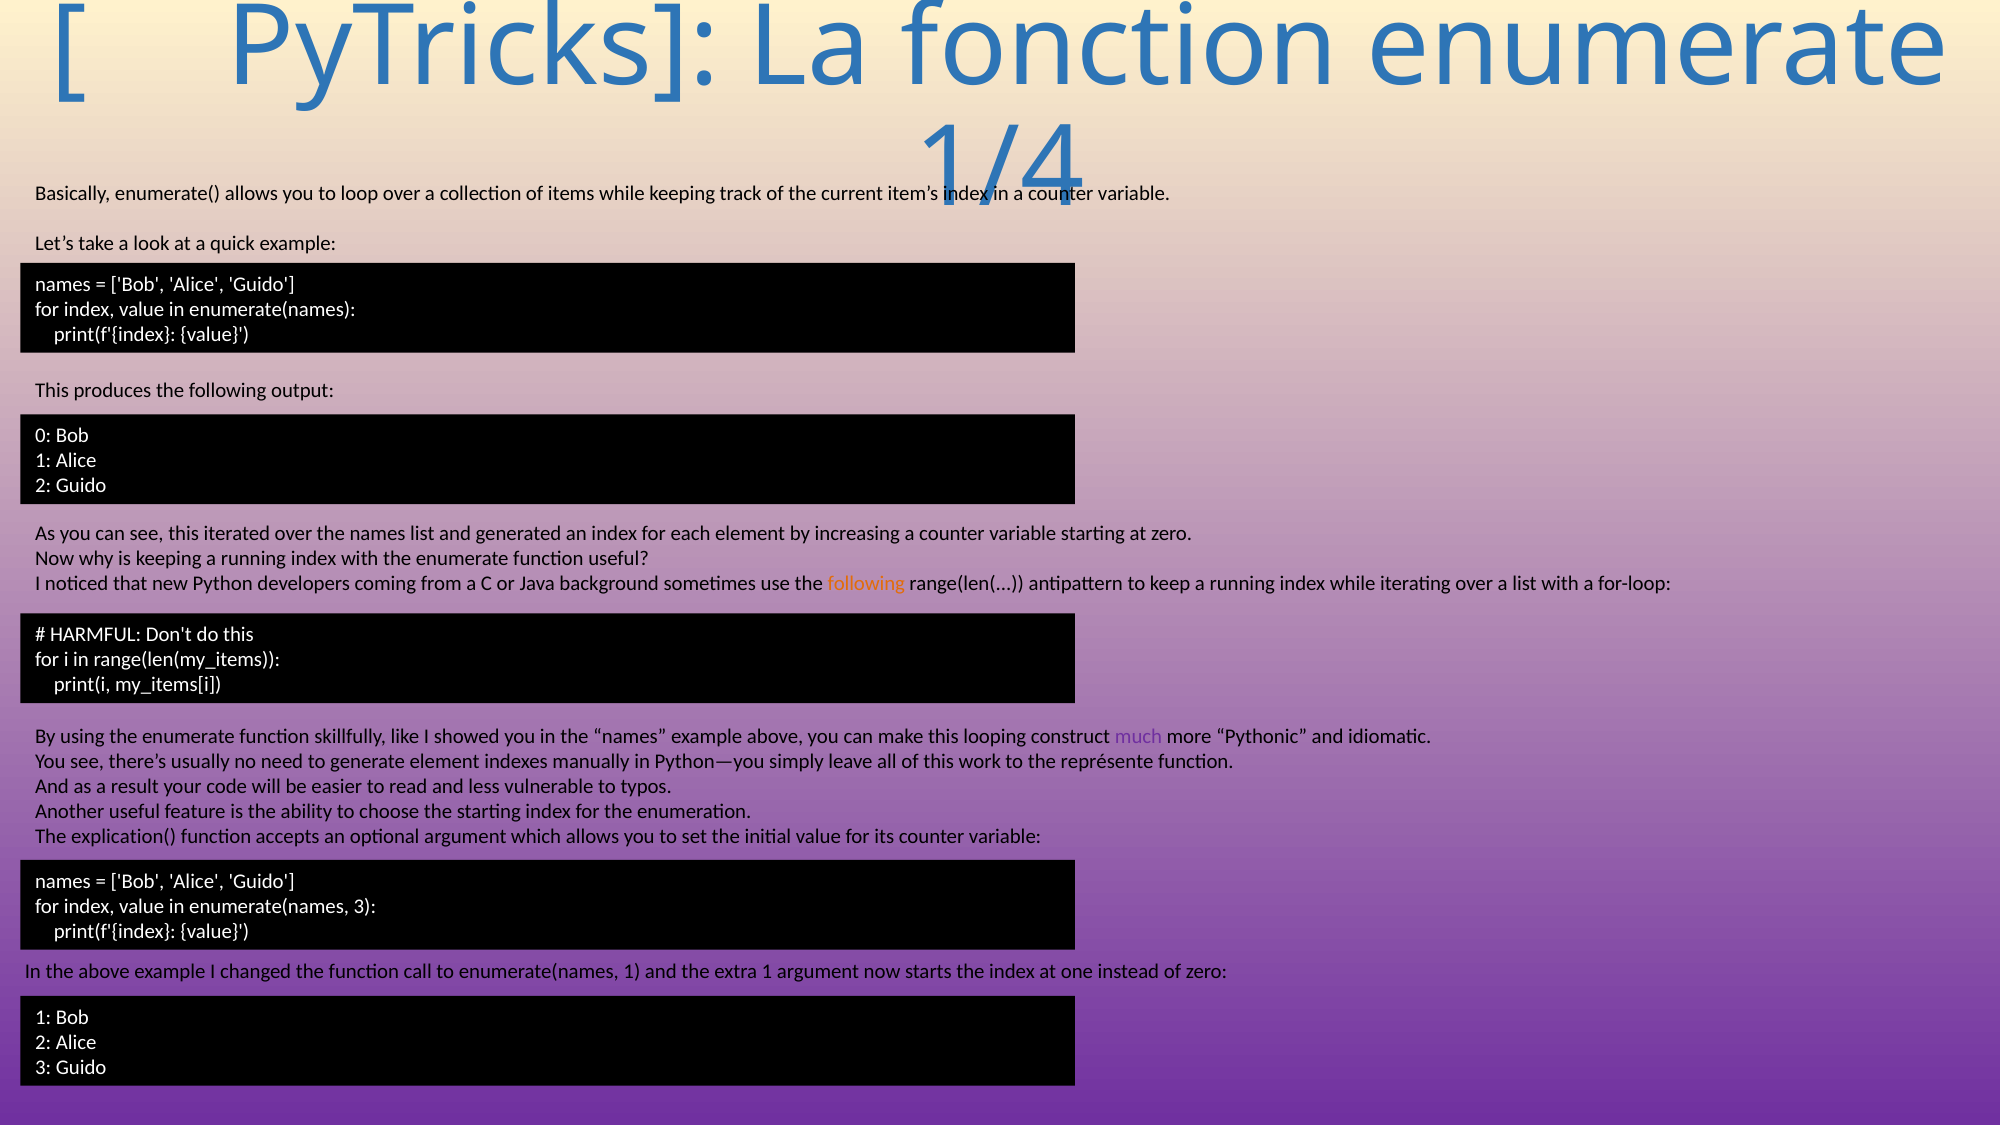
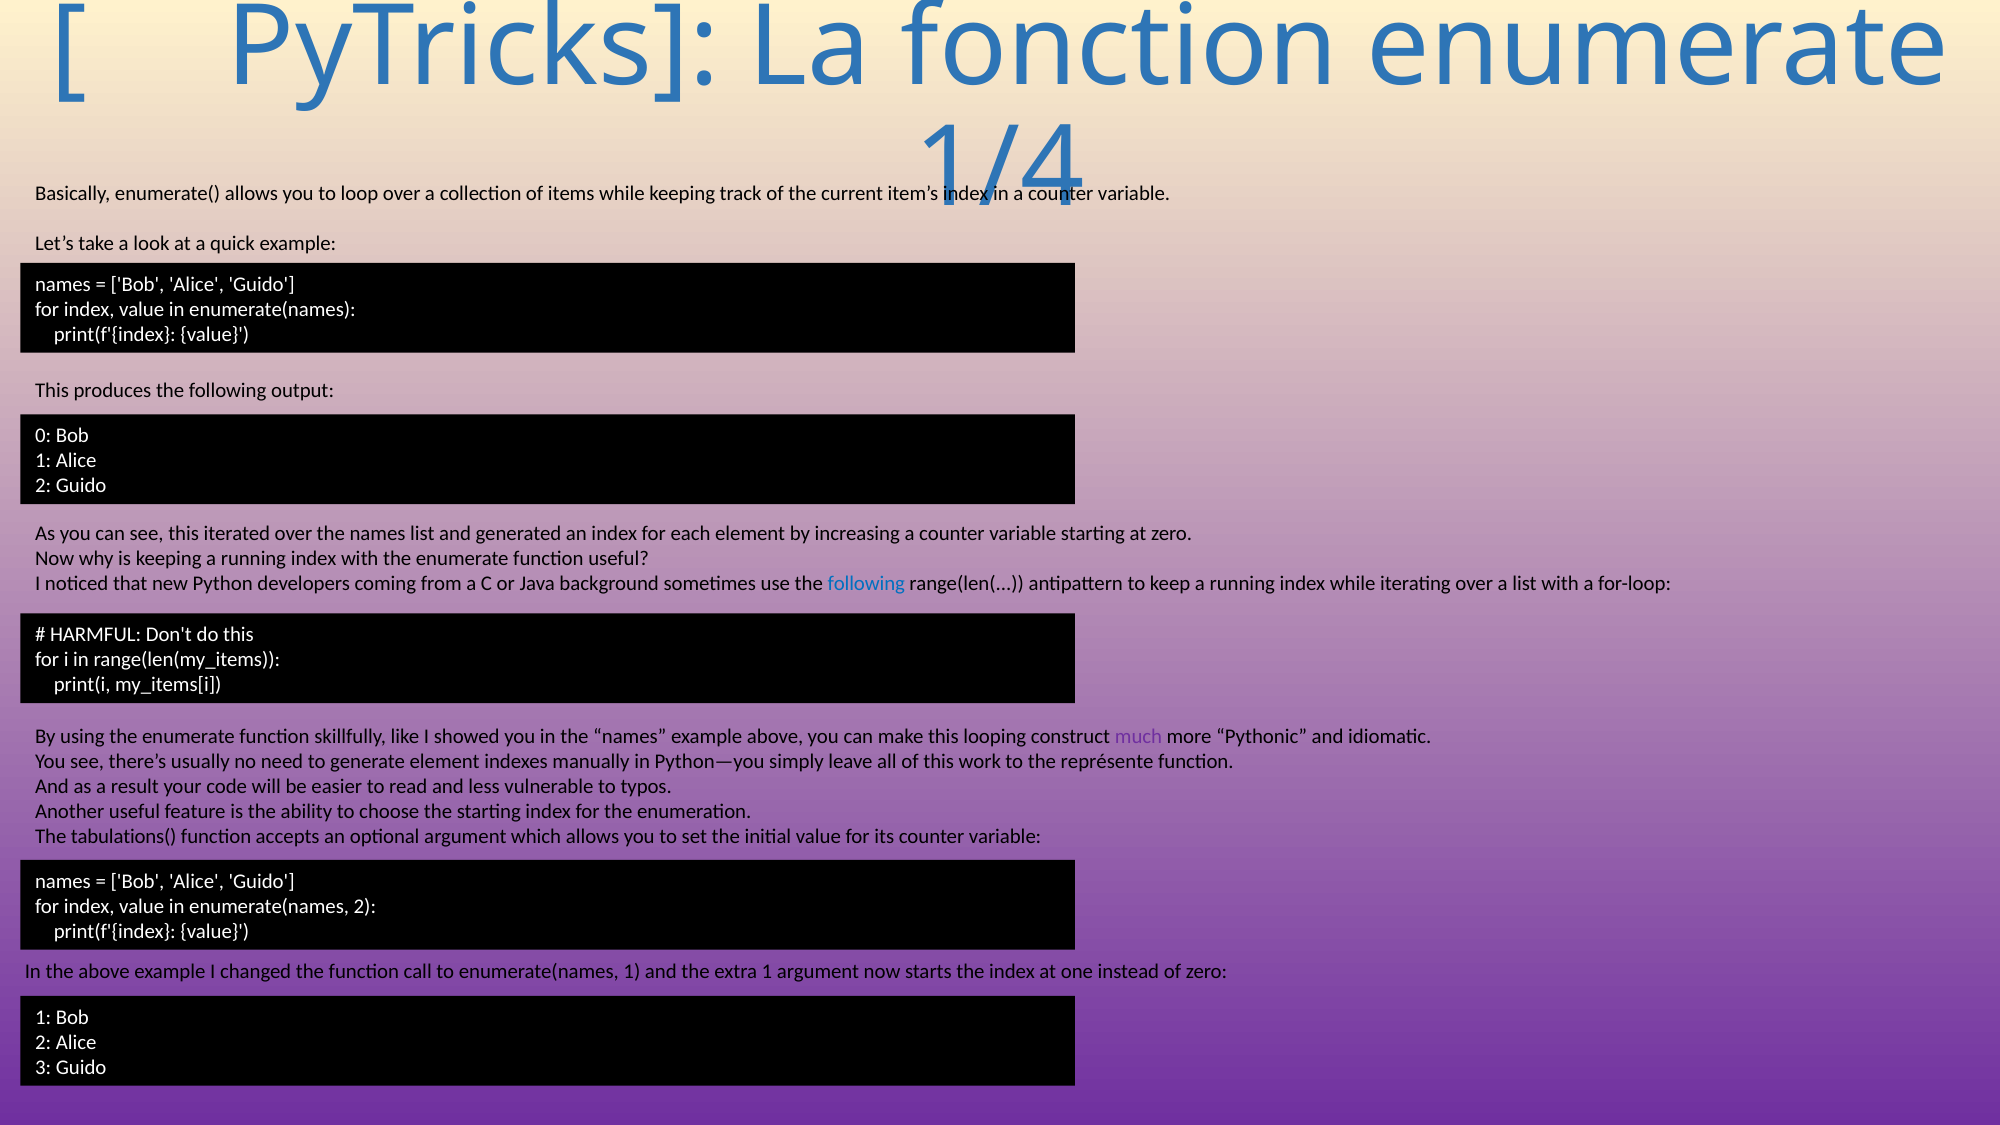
following at (866, 584) colour: orange -> blue
explication(: explication( -> tabulations(
enumerate(names 3: 3 -> 2
